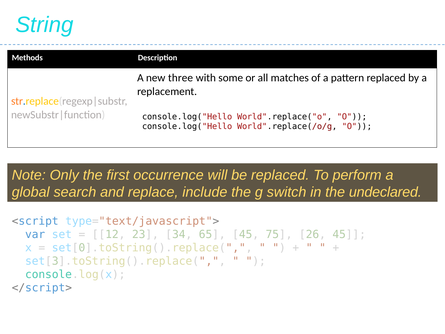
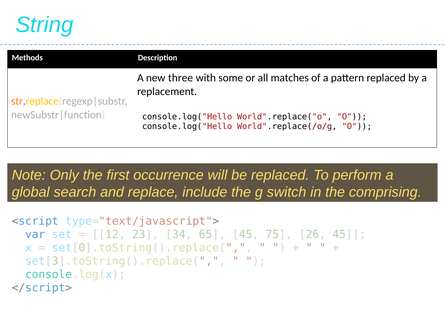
undeclared: undeclared -> comprising
